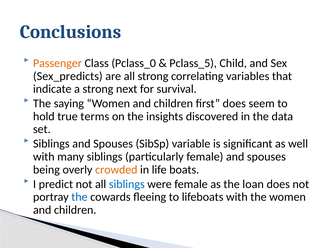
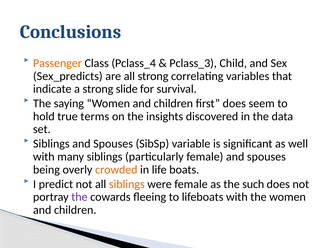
Pclass_0: Pclass_0 -> Pclass_4
Pclass_5: Pclass_5 -> Pclass_3
next: next -> slide
siblings at (127, 184) colour: blue -> orange
loan: loan -> such
the at (79, 197) colour: blue -> purple
